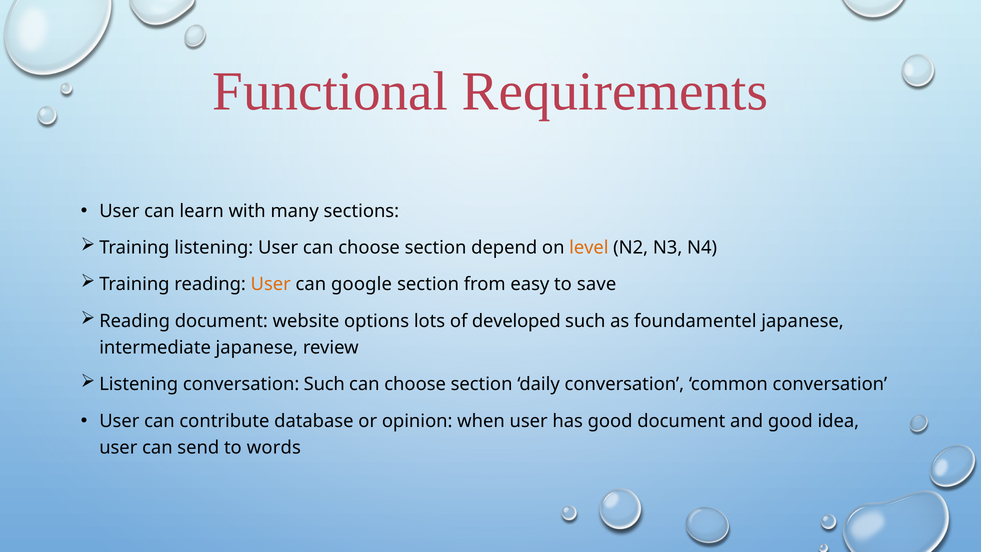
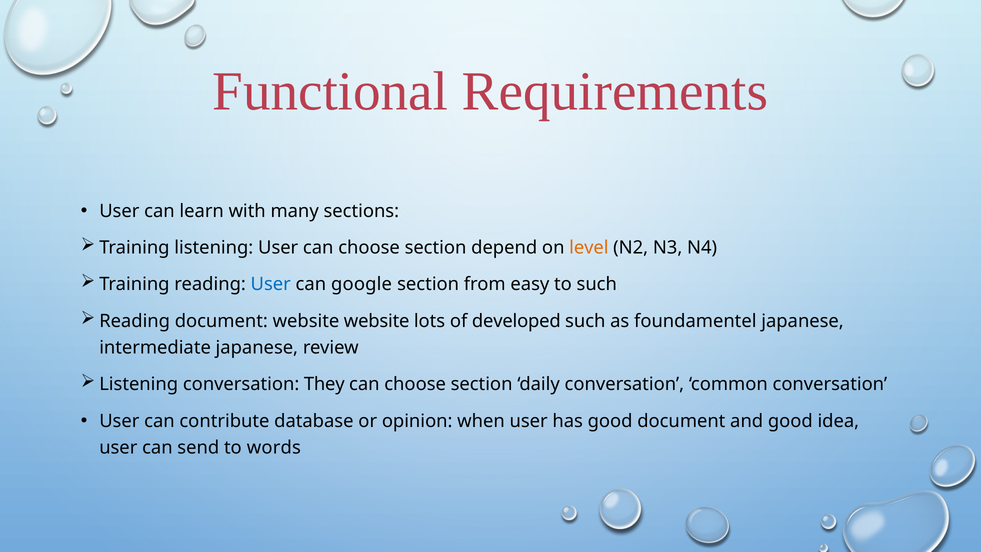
User at (271, 284) colour: orange -> blue
to save: save -> such
website options: options -> website
conversation Such: Such -> They
